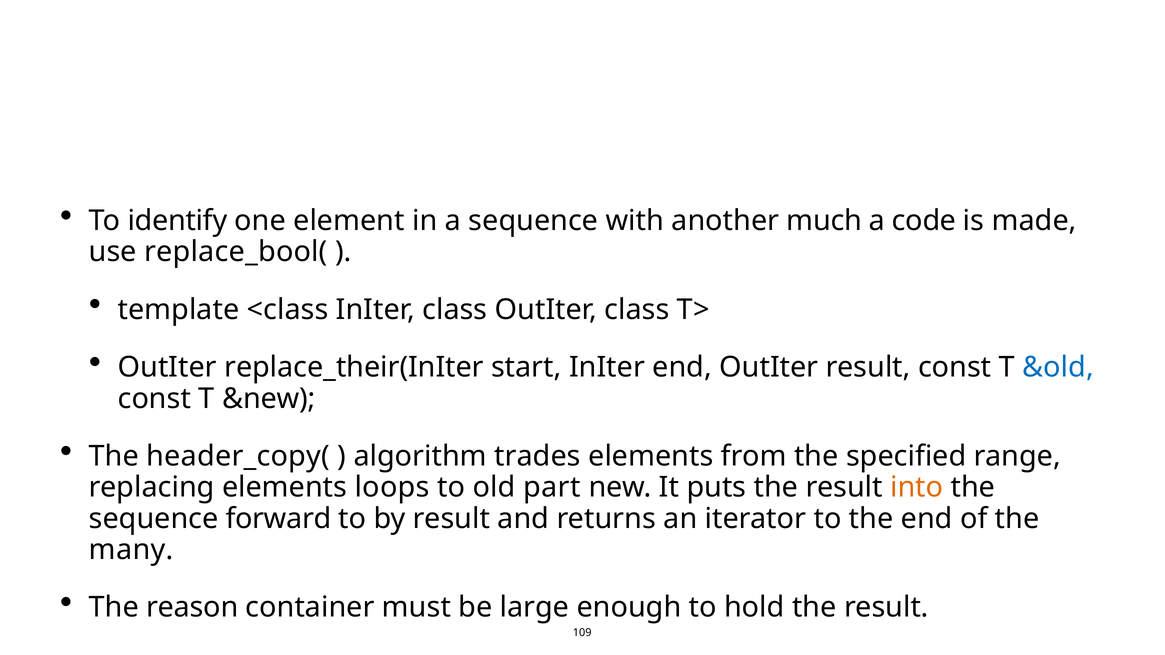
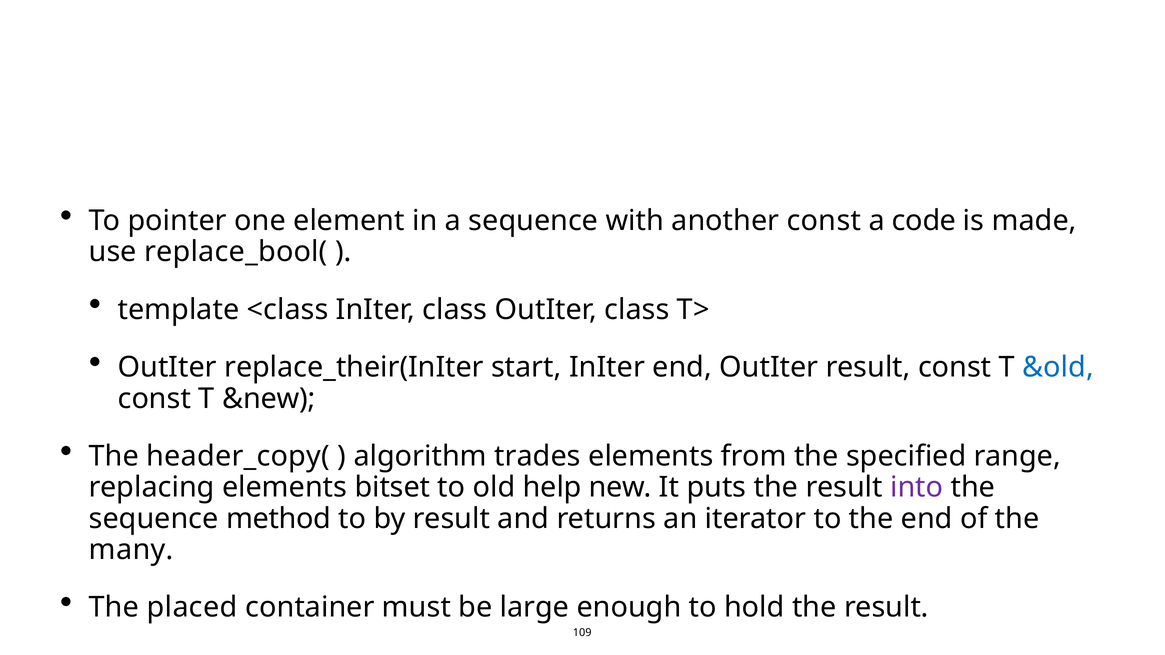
identify: identify -> pointer
another much: much -> const
loops: loops -> bitset
part: part -> help
into colour: orange -> purple
forward: forward -> method
reason: reason -> placed
